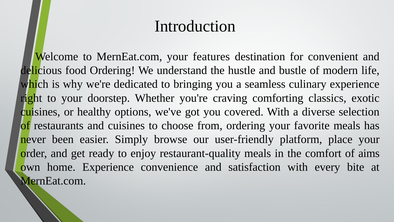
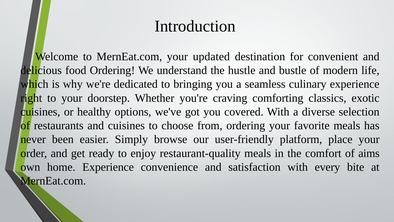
features: features -> updated
